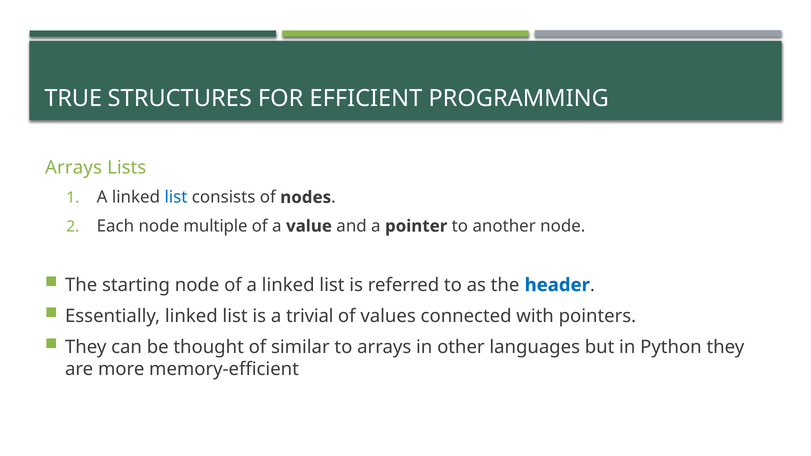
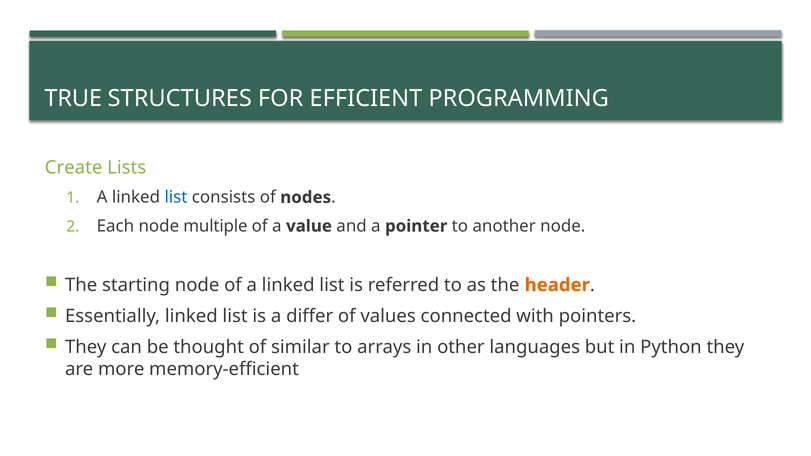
Arrays at (73, 168): Arrays -> Create
header colour: blue -> orange
trivial: trivial -> differ
